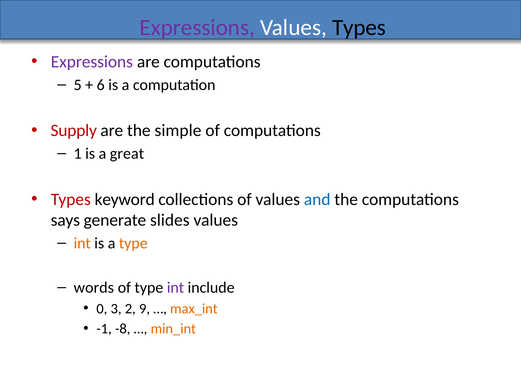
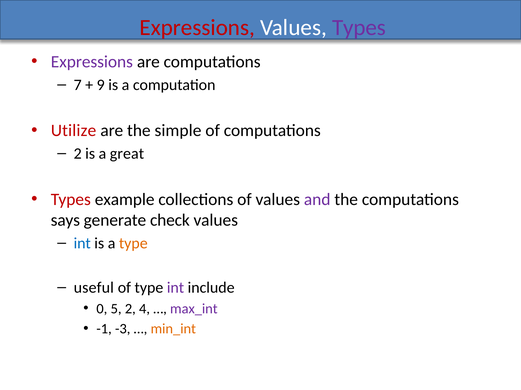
Expressions at (197, 28) colour: purple -> red
Types at (359, 28) colour: black -> purple
5: 5 -> 7
6: 6 -> 9
Supply: Supply -> Utilize
1 at (78, 154): 1 -> 2
keyword: keyword -> example
and colour: blue -> purple
slides: slides -> check
int at (82, 244) colour: orange -> blue
words: words -> useful
3: 3 -> 5
9: 9 -> 4
max_int colour: orange -> purple
-8: -8 -> -3
